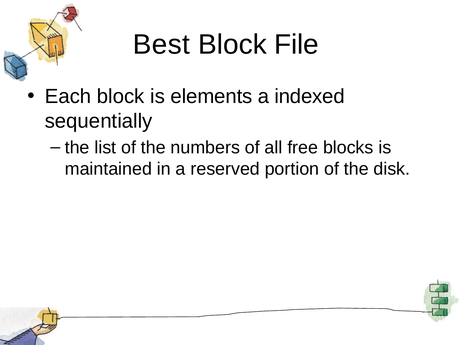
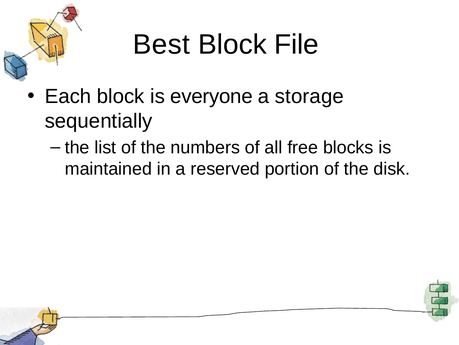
elements: elements -> everyone
indexed: indexed -> storage
